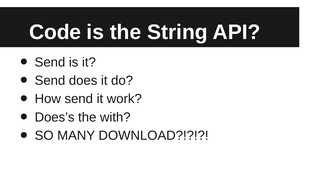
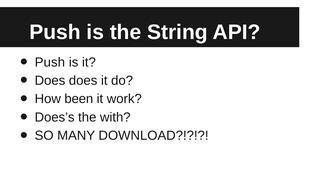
Code at (55, 32): Code -> Push
Send at (50, 62): Send -> Push
Send at (50, 81): Send -> Does
How send: send -> been
